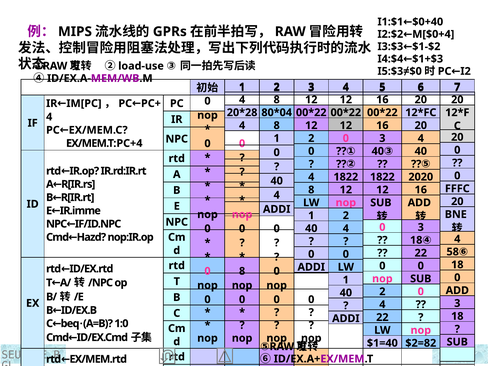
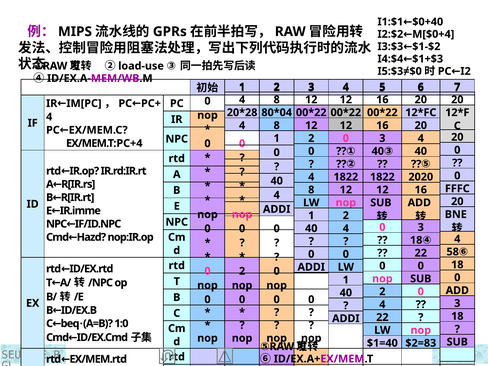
0 8: 8 -> 2
$2=82: $2=82 -> $2=83
